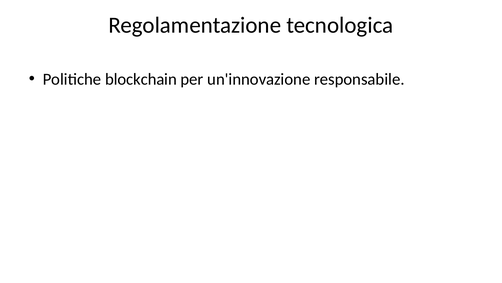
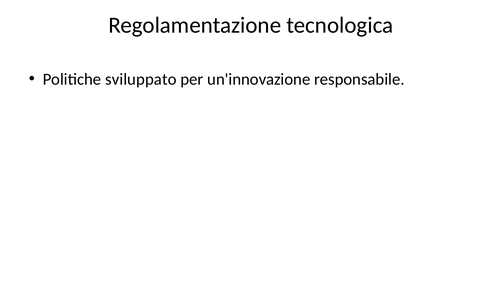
blockchain: blockchain -> sviluppato
